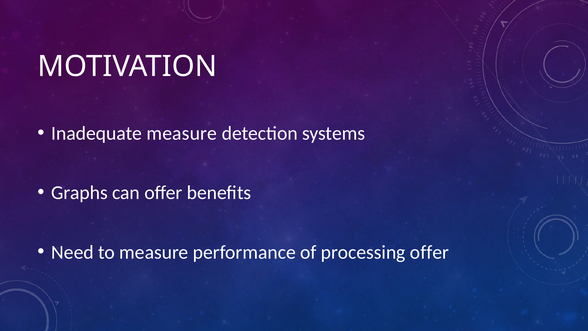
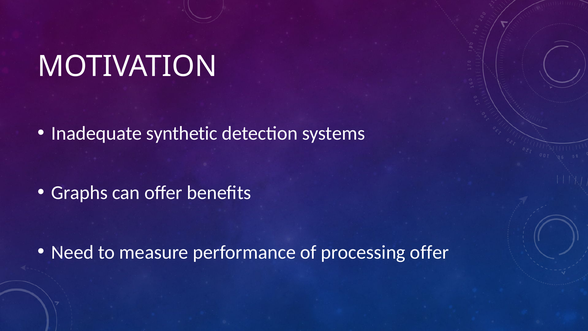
Inadequate measure: measure -> synthetic
